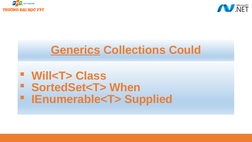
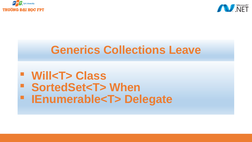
Generics underline: present -> none
Could: Could -> Leave
Supplied: Supplied -> Delegate
